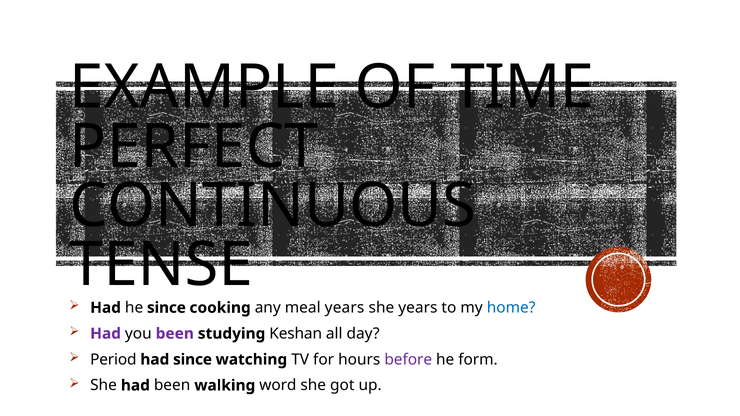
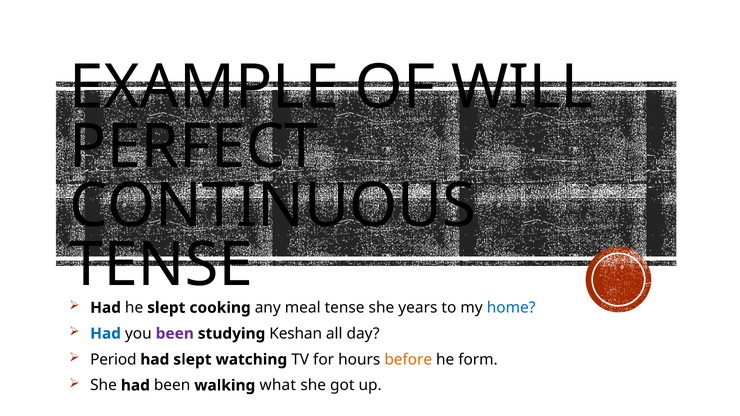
TIME: TIME -> WILL
since at (166, 308): since -> slept
meal years: years -> tense
Had at (106, 334) colour: purple -> blue
had since: since -> slept
before colour: purple -> orange
word: word -> what
